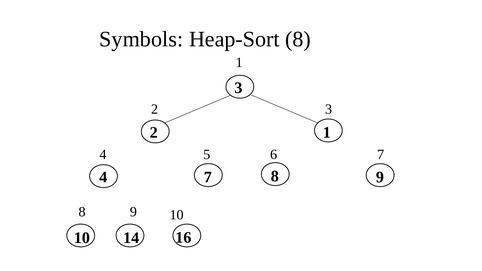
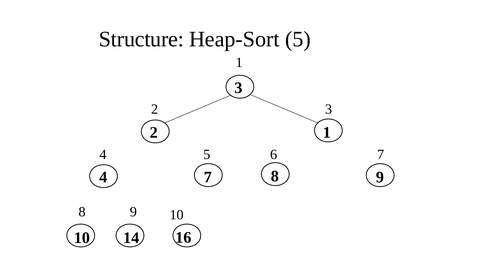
Symbols: Symbols -> Structure
Heap-Sort 8: 8 -> 5
